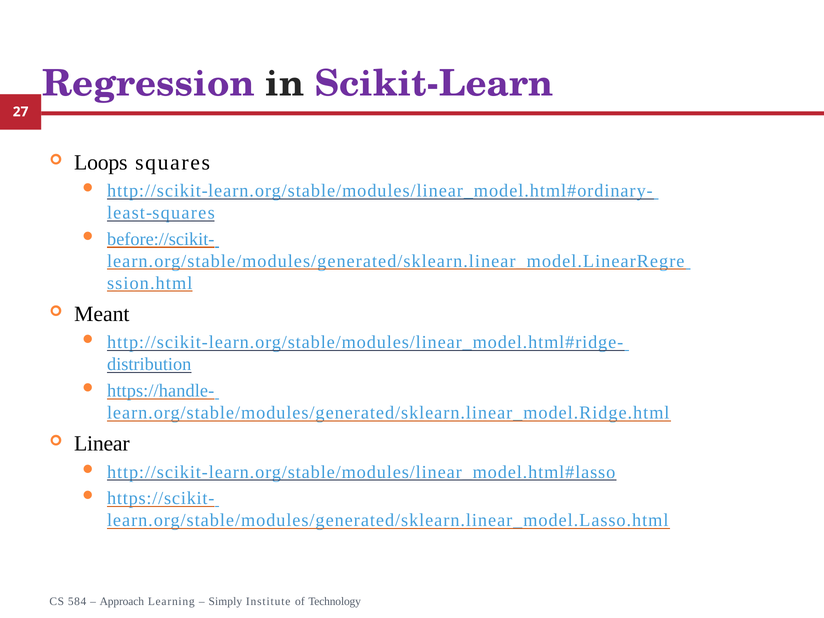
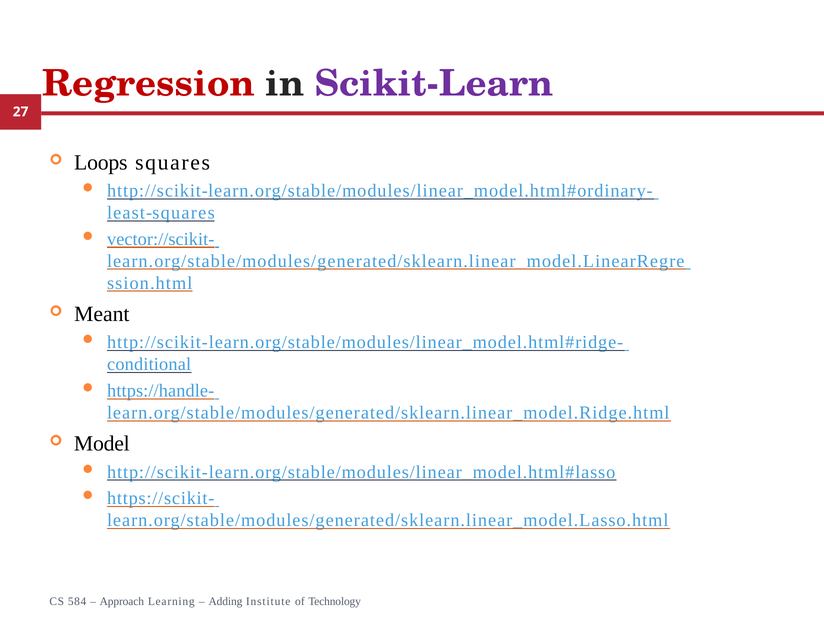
Regression colour: purple -> red
before://scikit-: before://scikit- -> vector://scikit-
distribution: distribution -> conditional
Linear: Linear -> Model
Simply: Simply -> Adding
